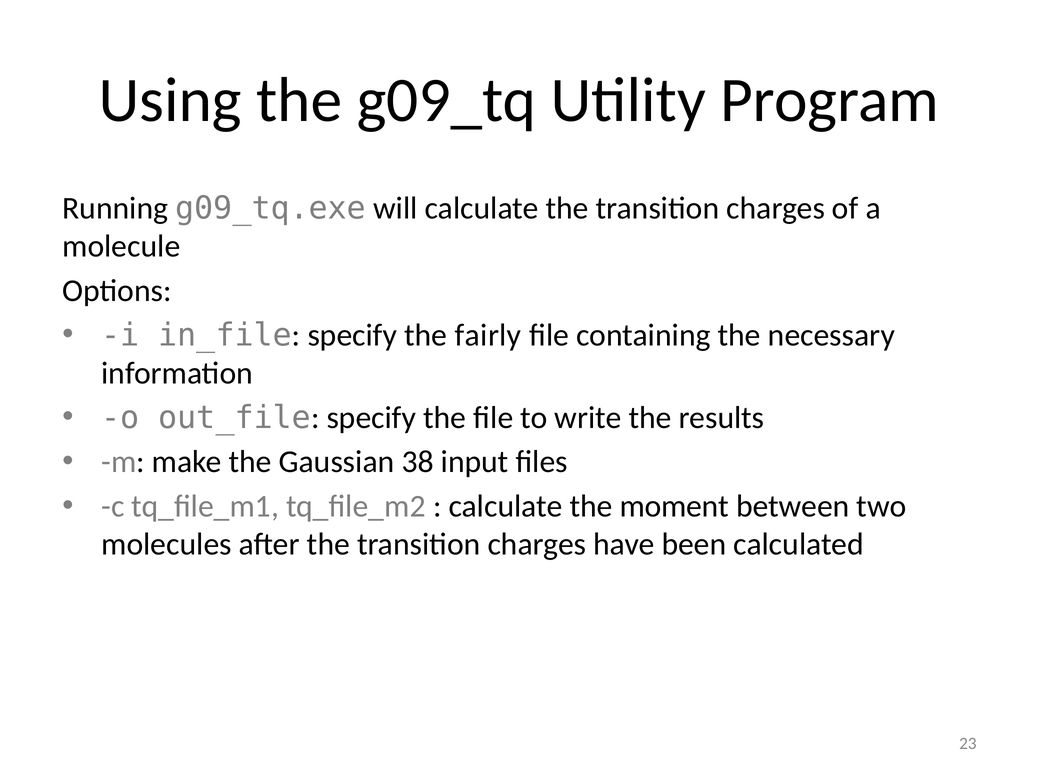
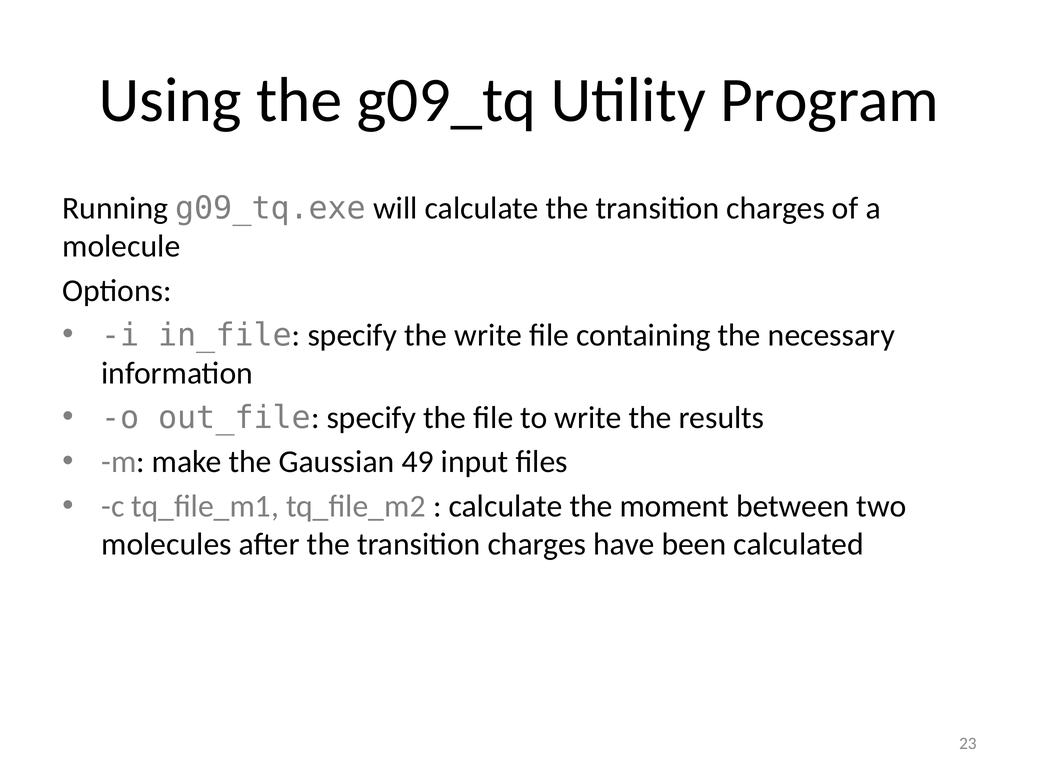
the fairly: fairly -> write
38: 38 -> 49
